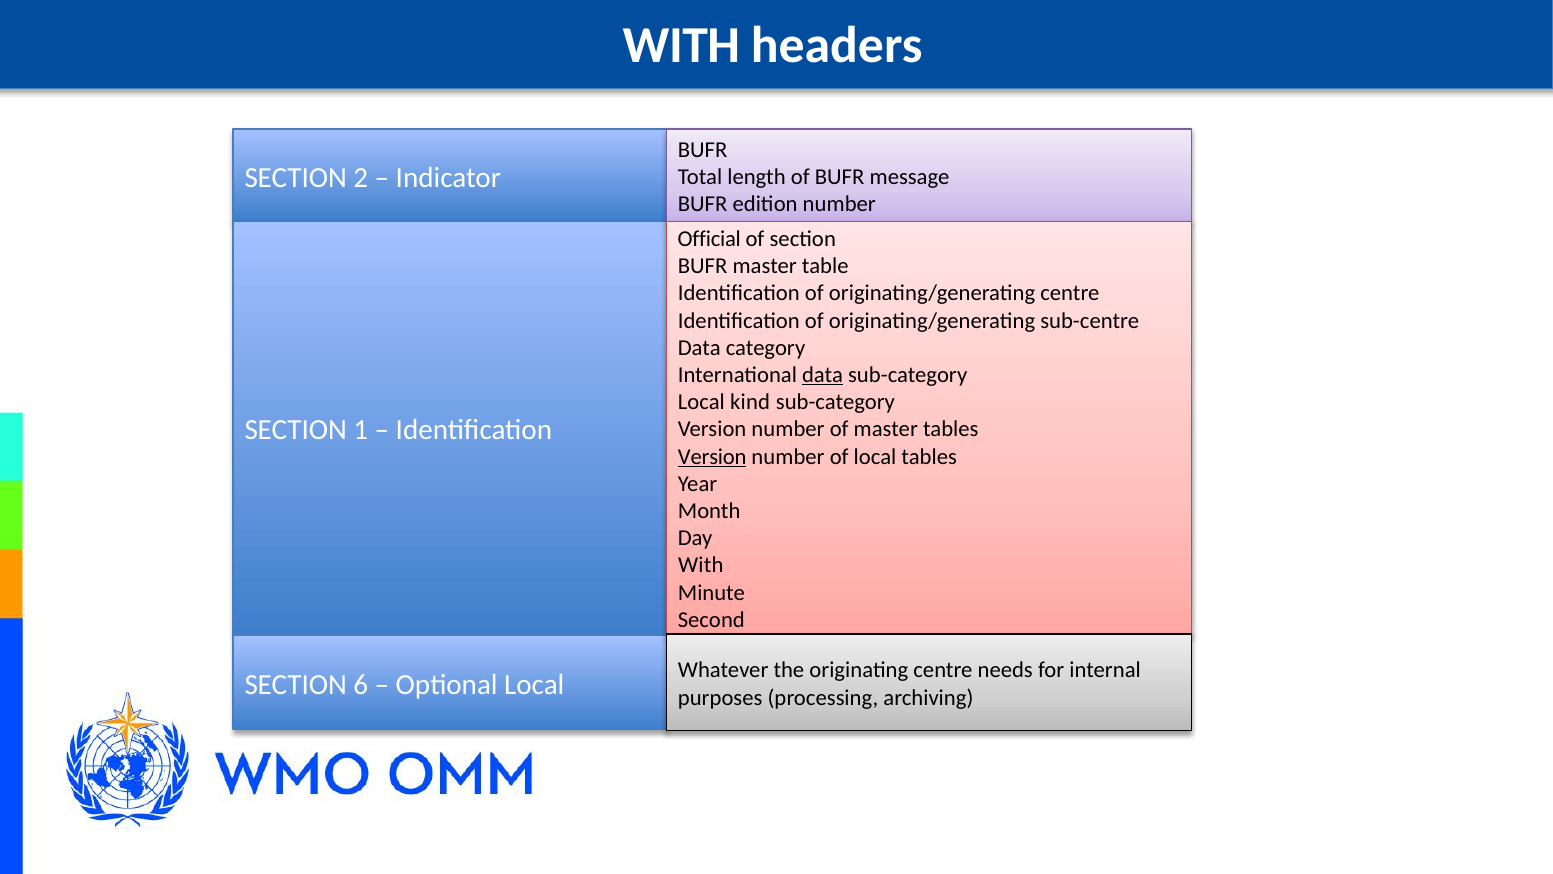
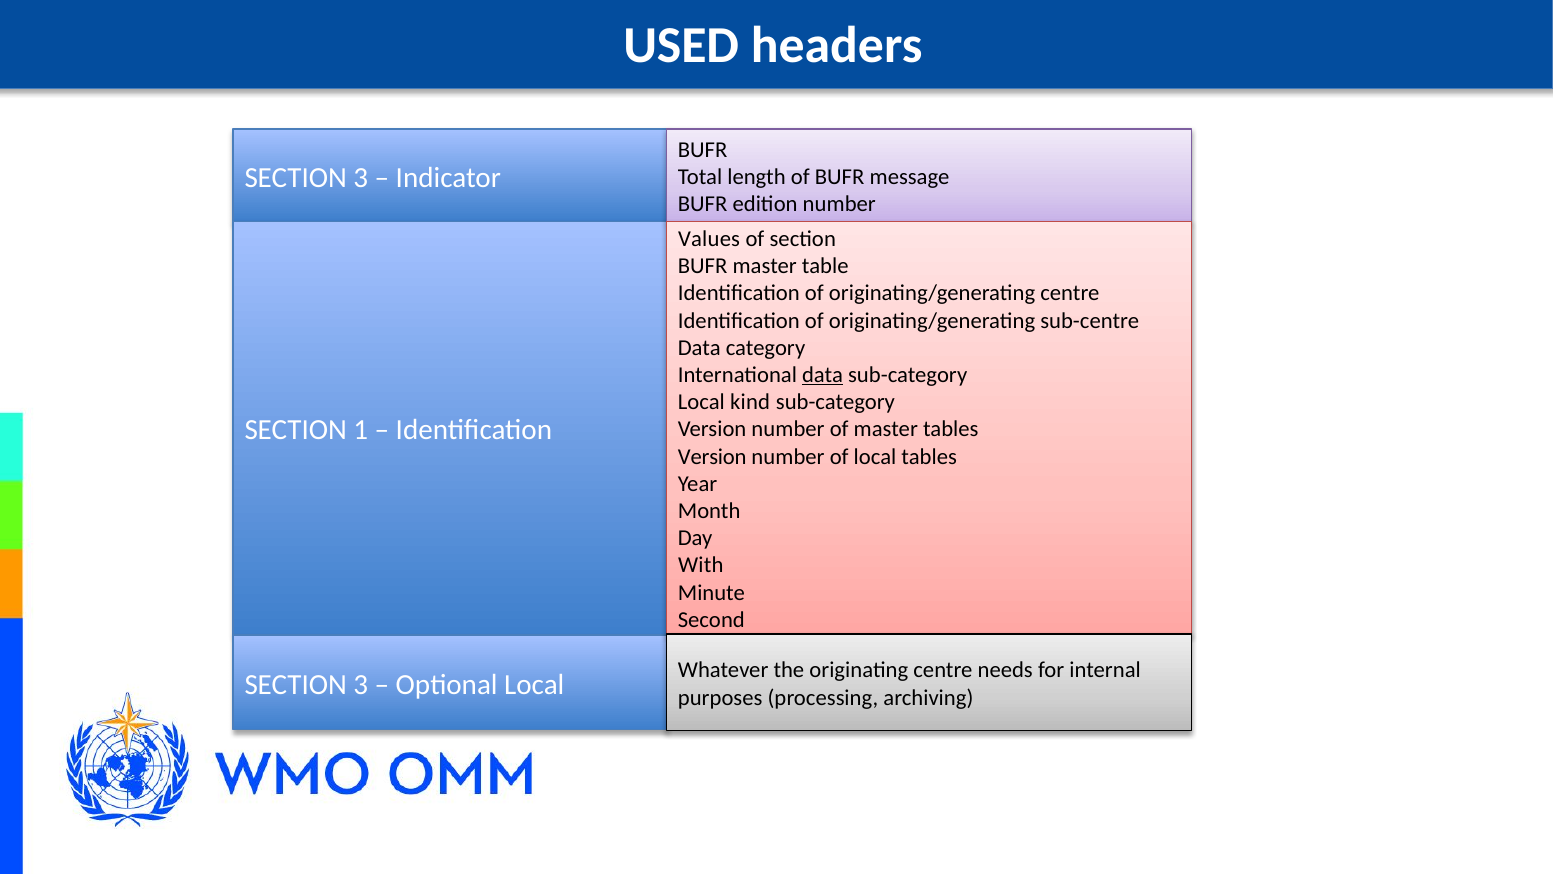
WITH at (681, 45): WITH -> USED
2 at (361, 177): 2 -> 3
Official: Official -> Values
Version at (712, 456) underline: present -> none
6 at (361, 684): 6 -> 3
